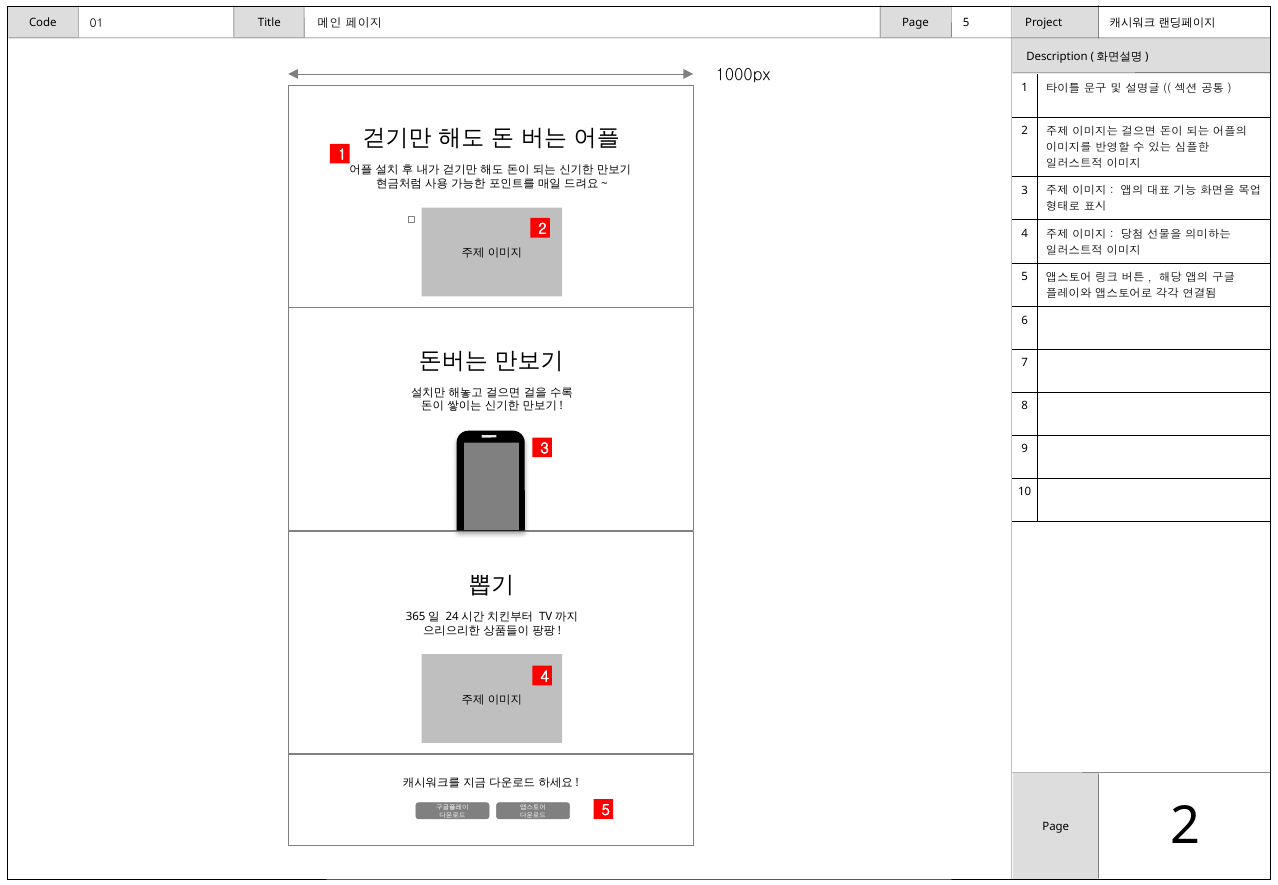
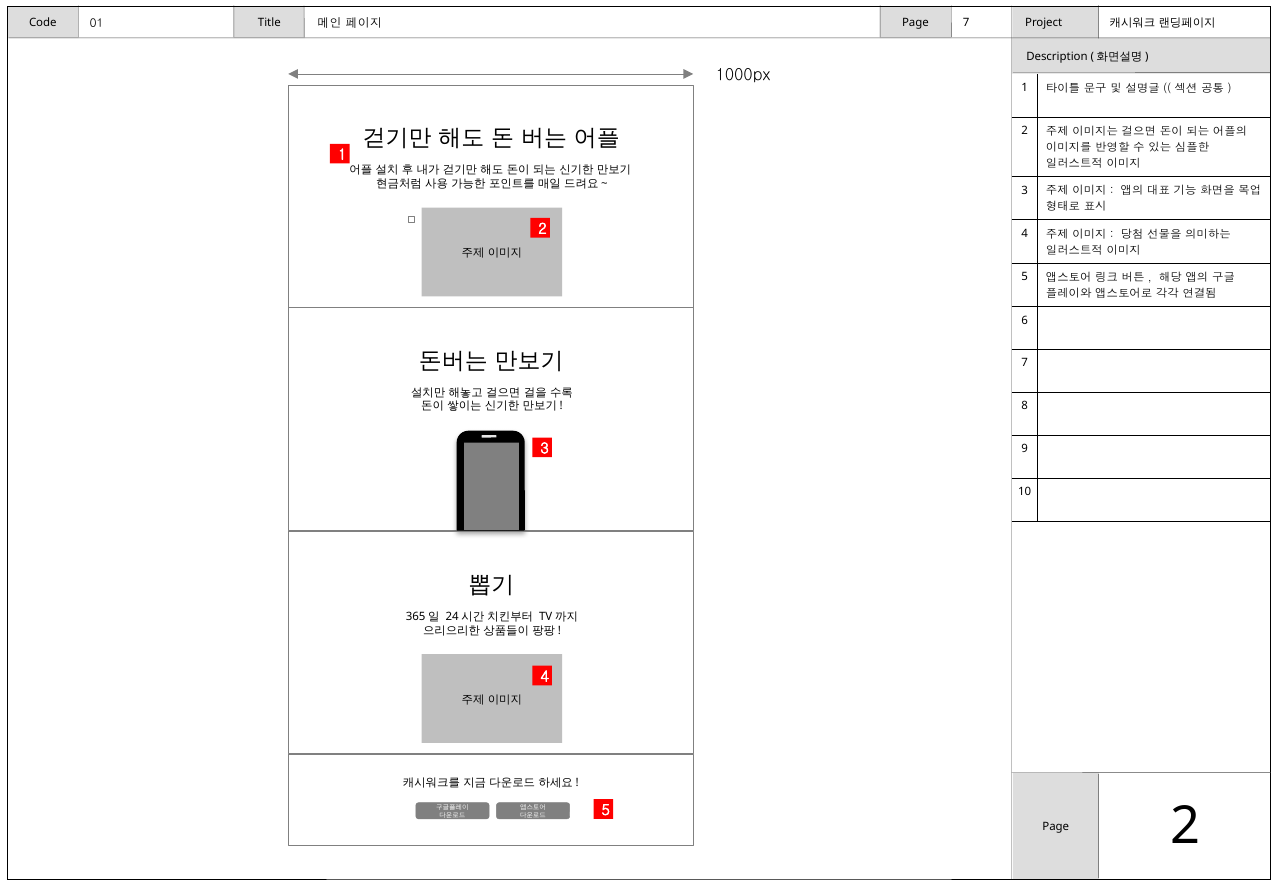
5 at (966, 23): 5 -> 7
